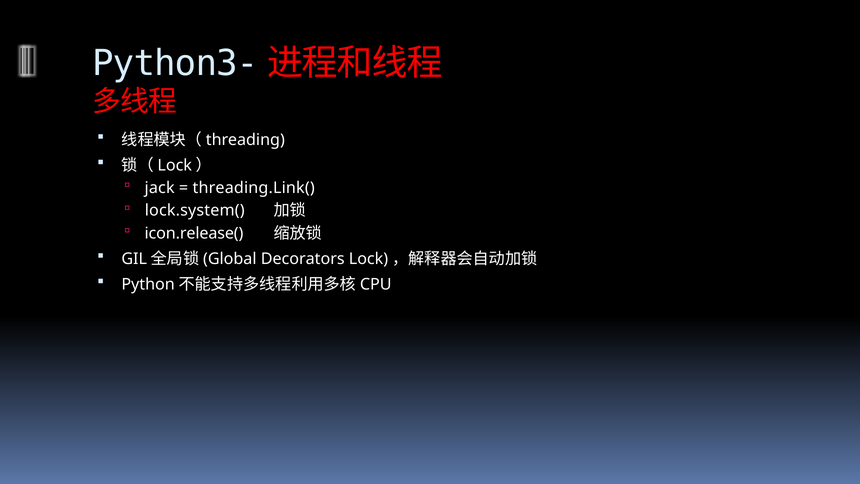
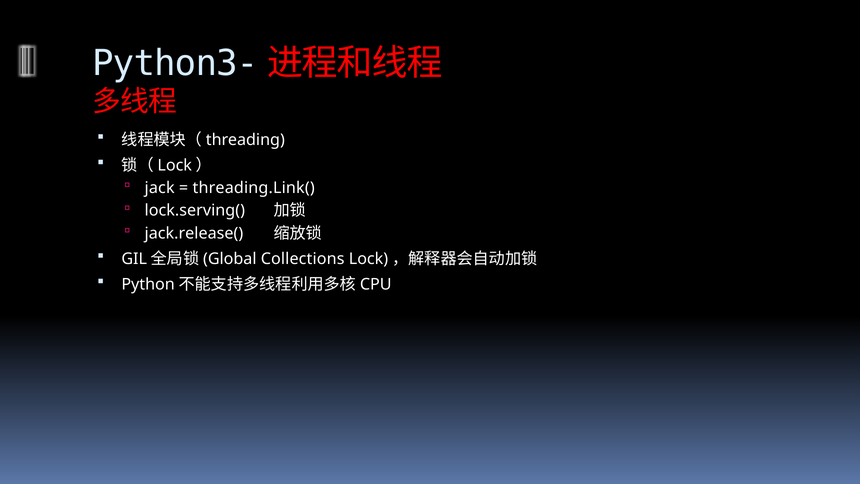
lock.system(: lock.system( -> lock.serving(
icon.release(: icon.release( -> jack.release(
Decorators: Decorators -> Collections
